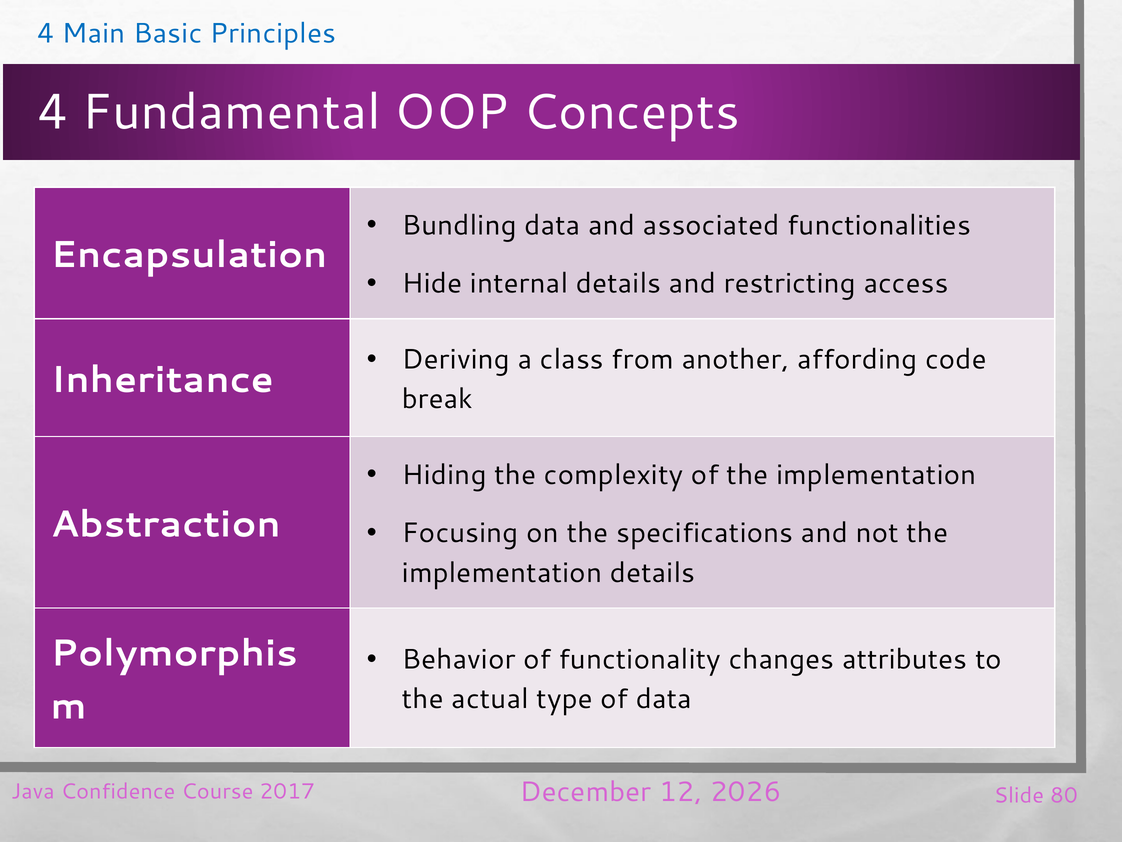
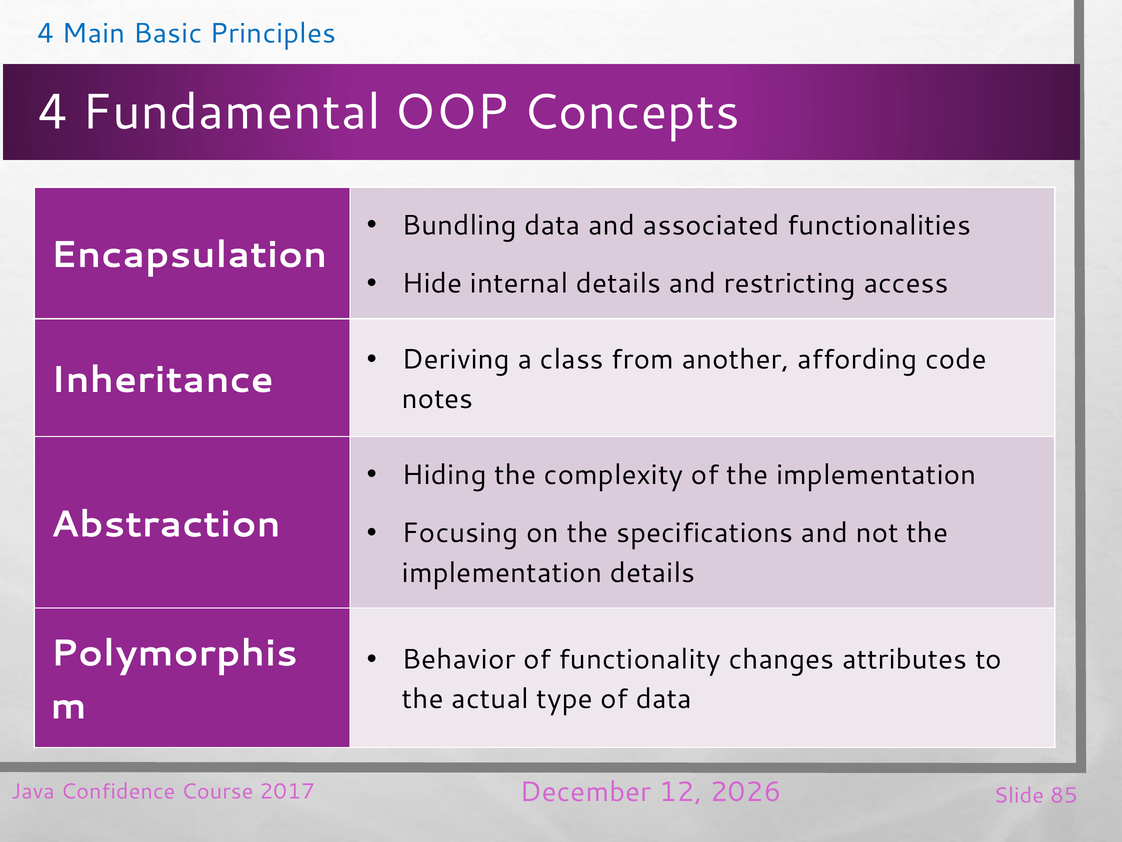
break: break -> notes
80: 80 -> 85
